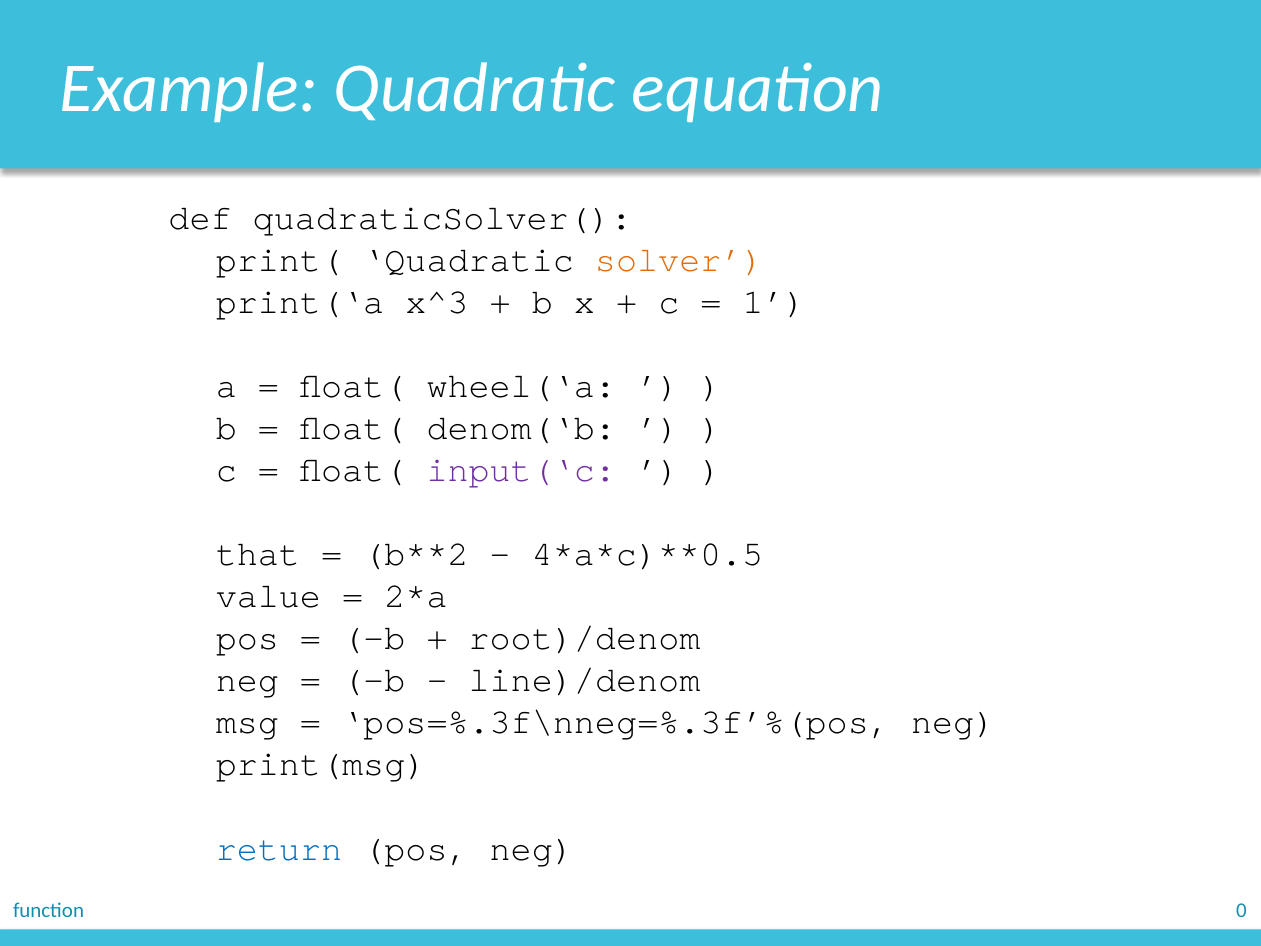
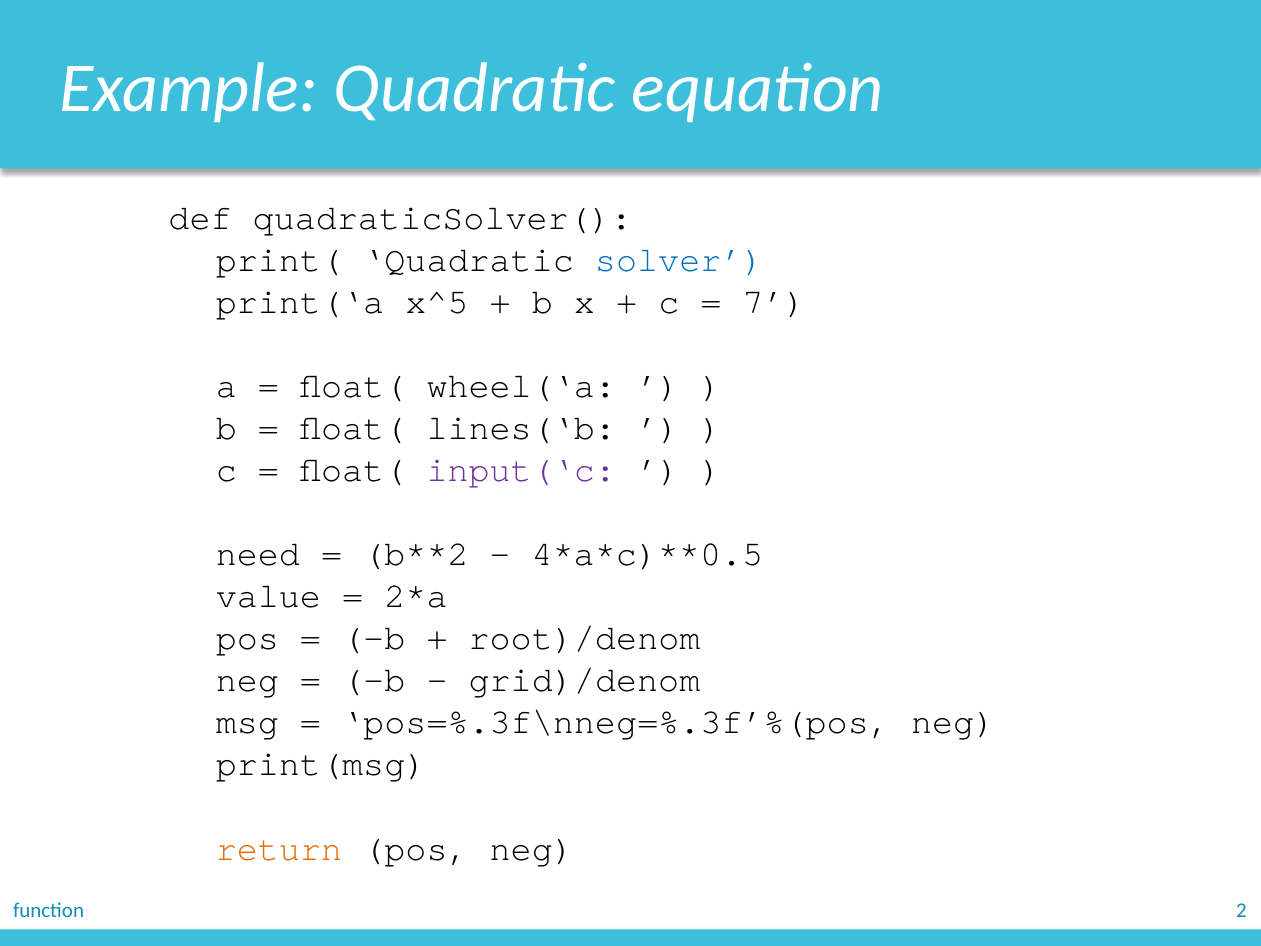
solver colour: orange -> blue
x^3: x^3 -> x^5
1: 1 -> 7
denom(‘b: denom(‘b -> lines(‘b
that: that -> need
line)/denom: line)/denom -> grid)/denom
return colour: blue -> orange
0: 0 -> 2
